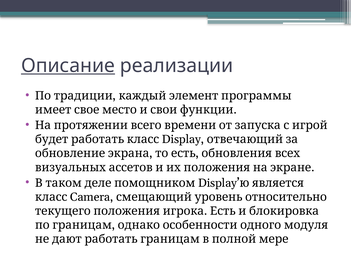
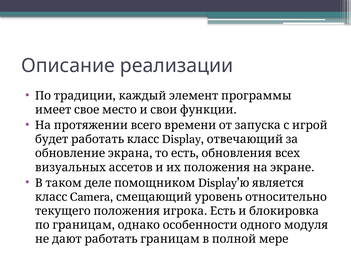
Описание underline: present -> none
